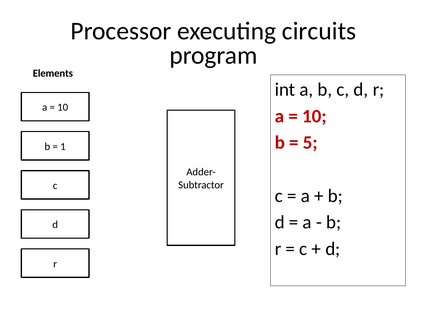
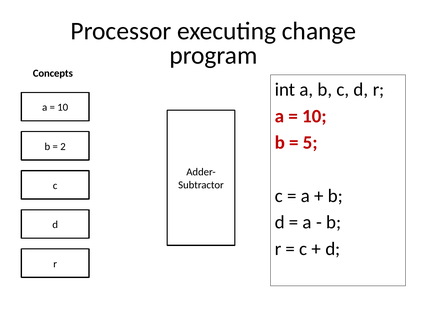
circuits: circuits -> change
Elements: Elements -> Concepts
1: 1 -> 2
